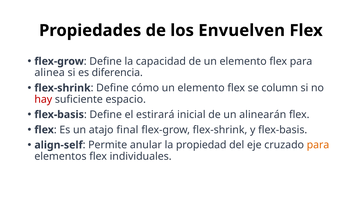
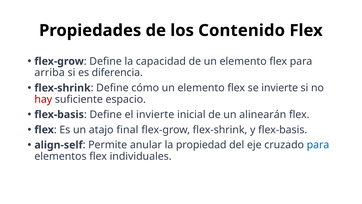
Envuelven: Envuelven -> Contenido
alinea: alinea -> arriba
se column: column -> invierte
el estirará: estirará -> invierte
para at (318, 145) colour: orange -> blue
